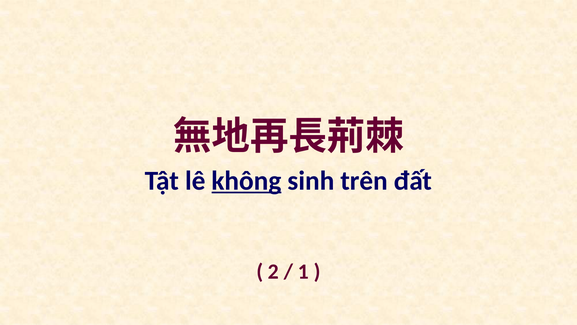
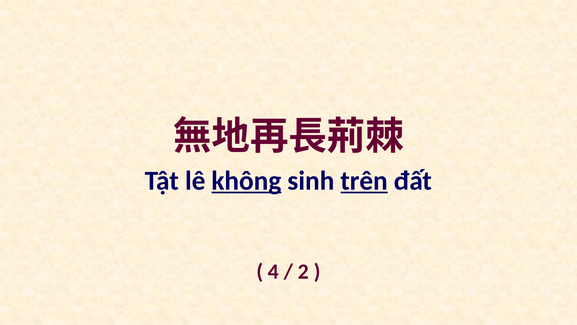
trên underline: none -> present
2: 2 -> 4
1: 1 -> 2
